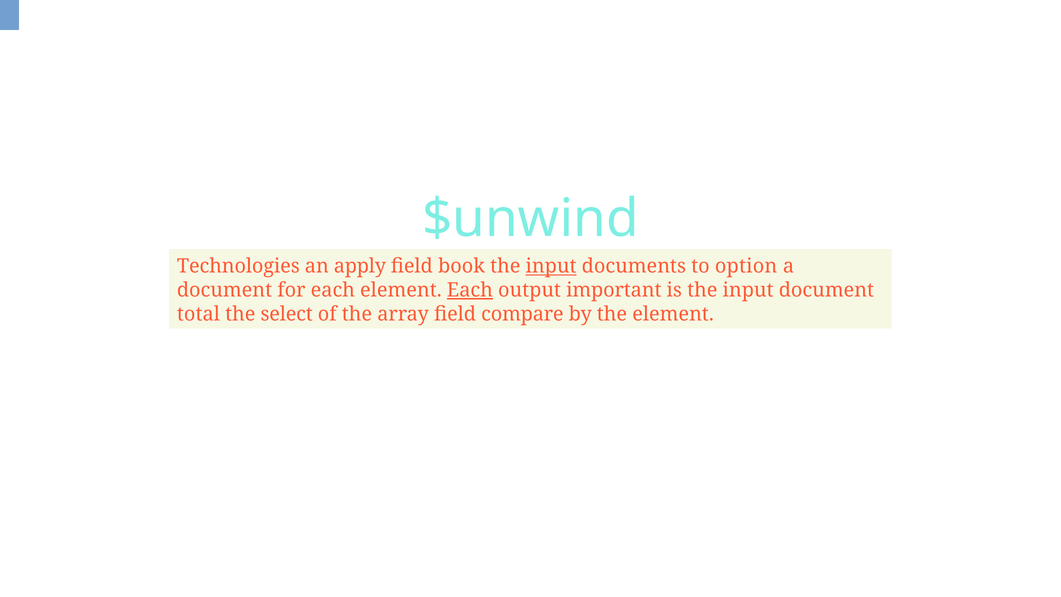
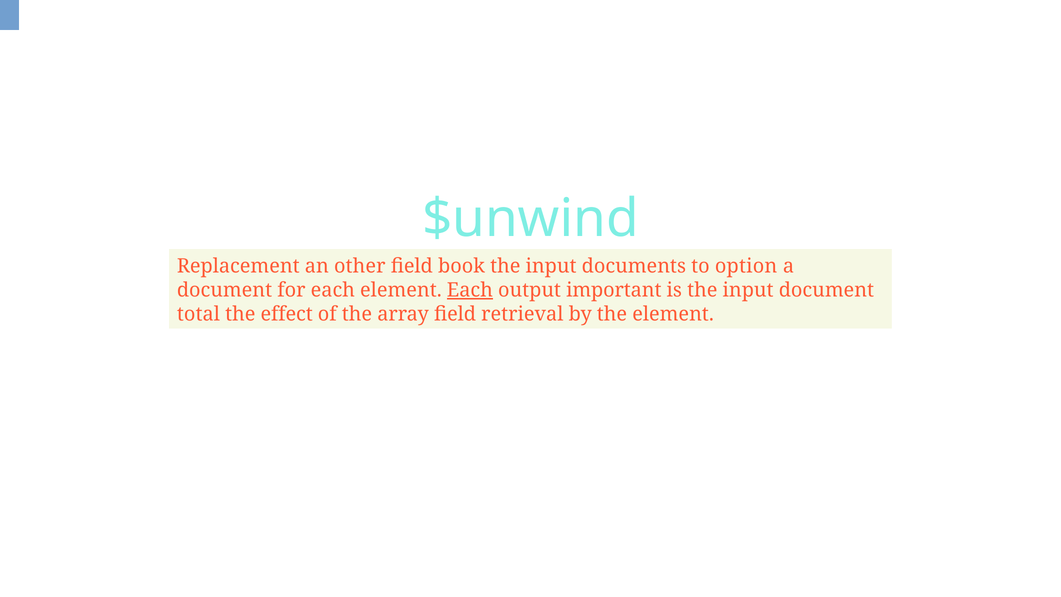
Technologies: Technologies -> Replacement
apply: apply -> other
input at (551, 266) underline: present -> none
select: select -> effect
compare: compare -> retrieval
